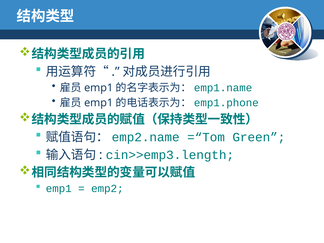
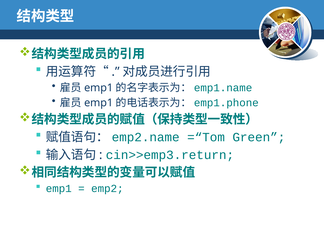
cin>>emp3.length: cin>>emp3.length -> cin>>emp3.return
